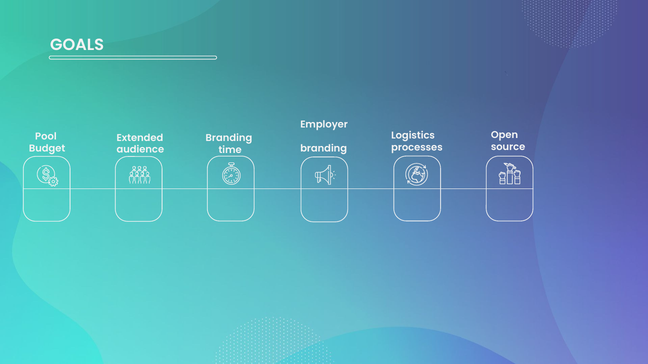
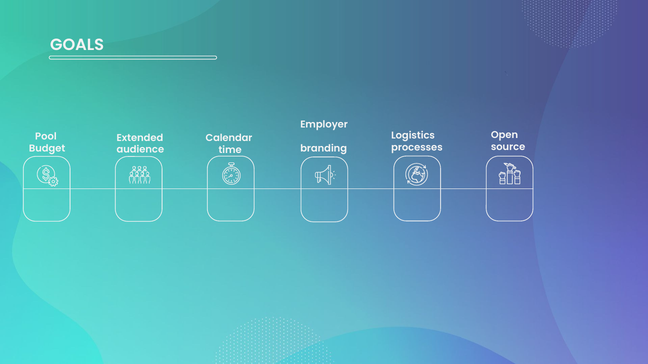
Branding at (229, 138): Branding -> Calendar
